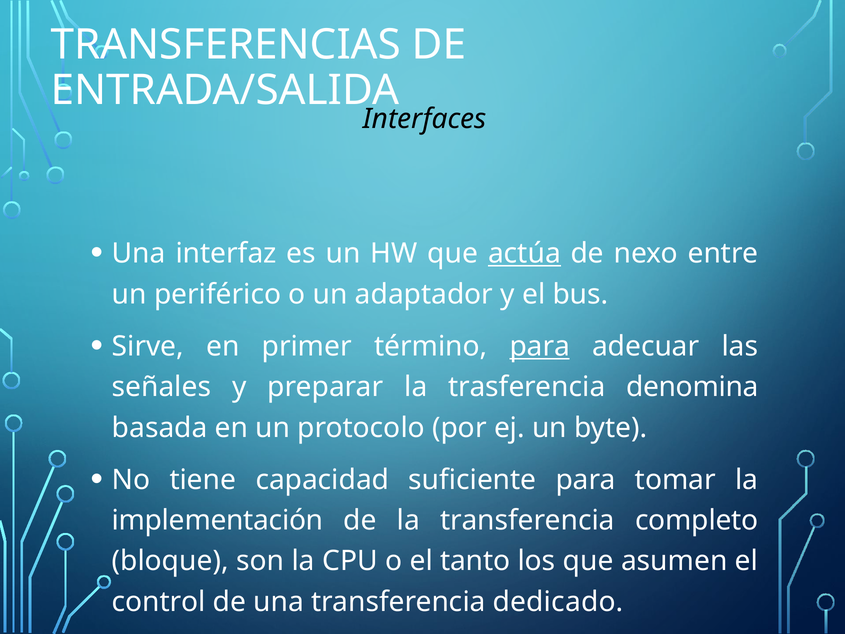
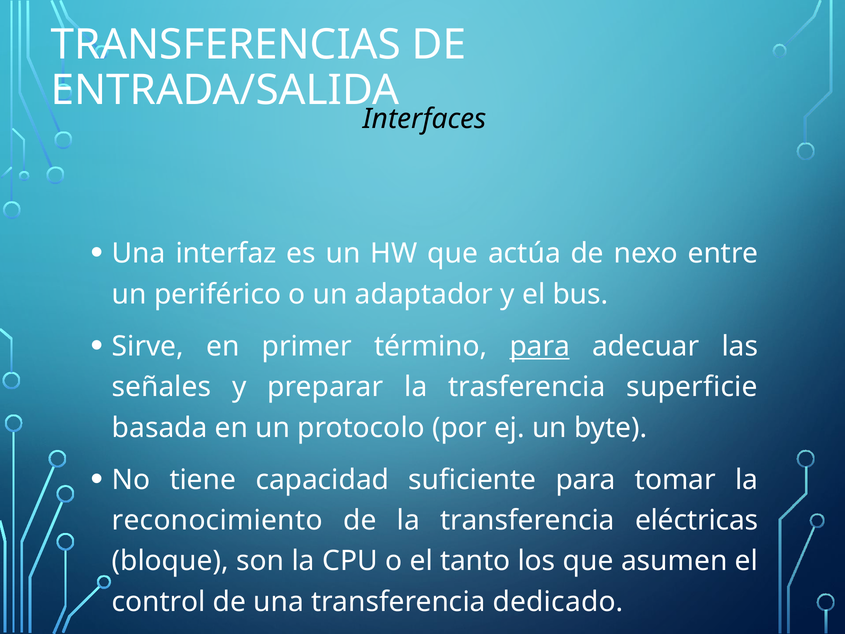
actúa underline: present -> none
denomina: denomina -> superficie
implementación: implementación -> reconocimiento
completo: completo -> eléctricas
